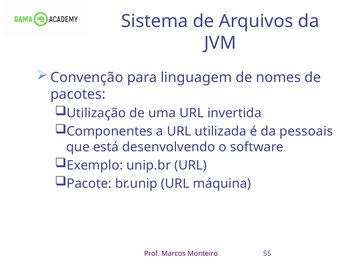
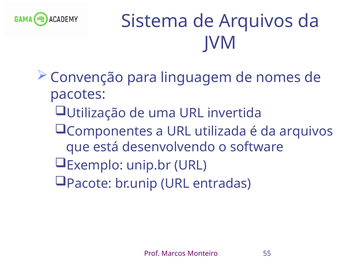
da pessoais: pessoais -> arquivos
máquina: máquina -> entradas
